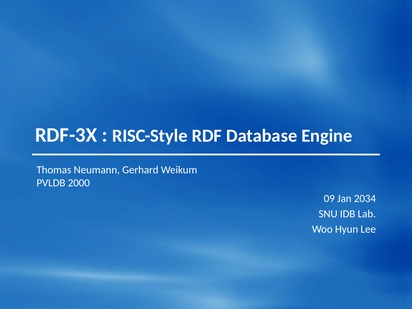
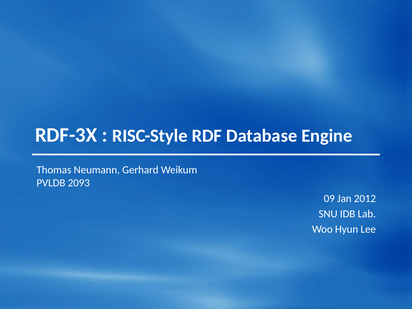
2000: 2000 -> 2093
2034: 2034 -> 2012
